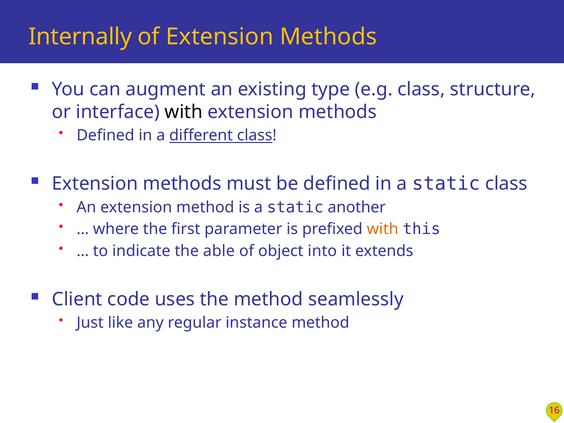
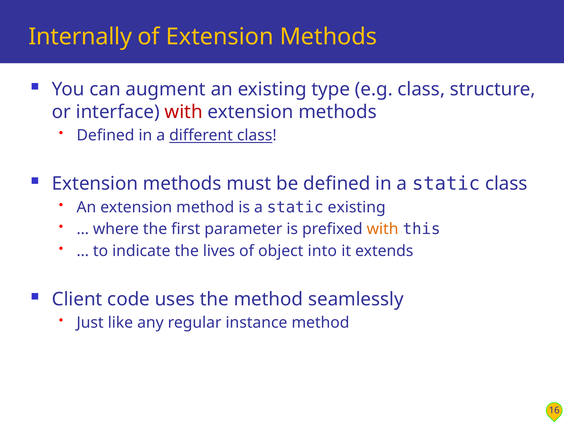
with at (184, 112) colour: black -> red
static another: another -> existing
able: able -> lives
